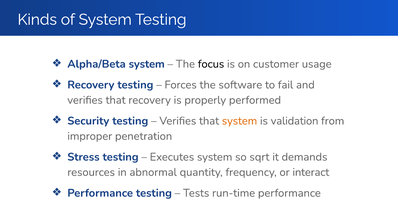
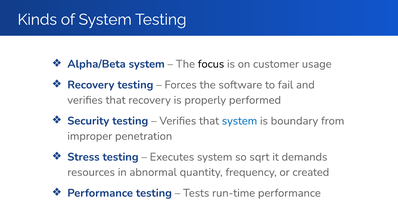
system at (240, 121) colour: orange -> blue
validation: validation -> boundary
interact: interact -> created
